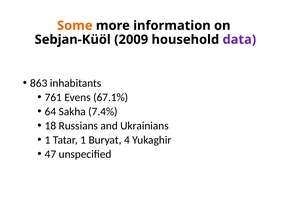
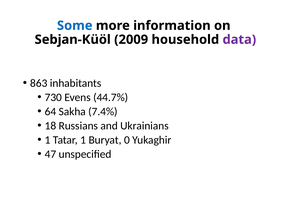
Some colour: orange -> blue
761: 761 -> 730
67.1%: 67.1% -> 44.7%
4: 4 -> 0
